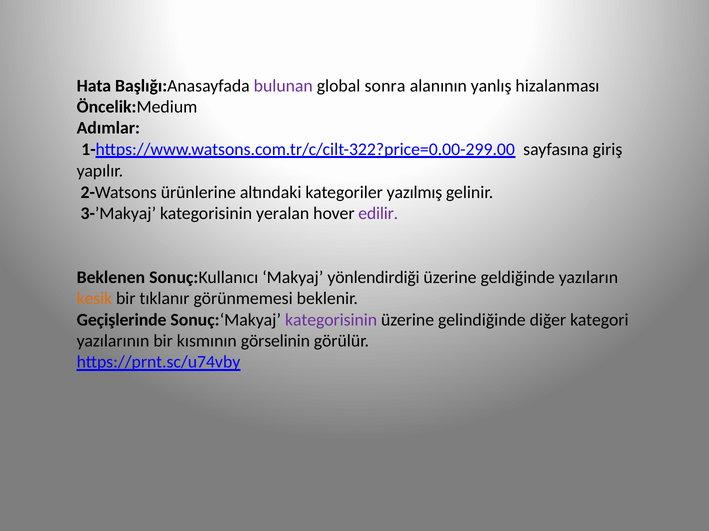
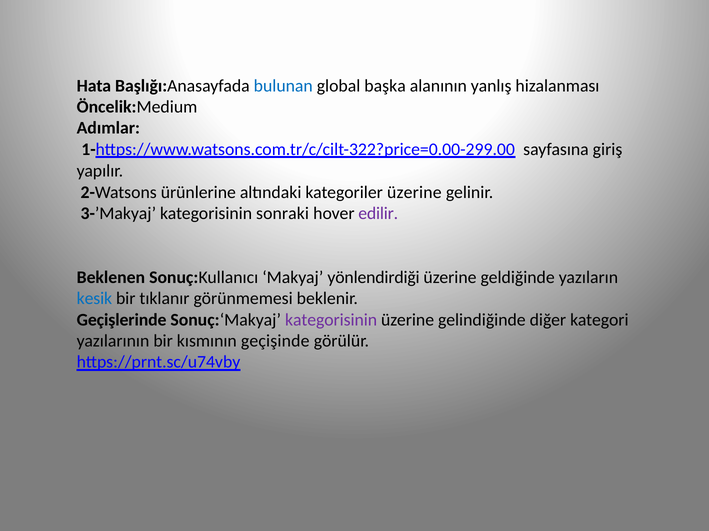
bulunan colour: purple -> blue
sonra: sonra -> başka
kategoriler yazılmış: yazılmış -> üzerine
yeralan: yeralan -> sonraki
kesik colour: orange -> blue
görselinin: görselinin -> geçişinde
